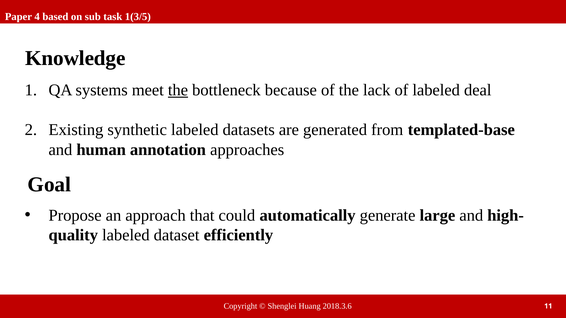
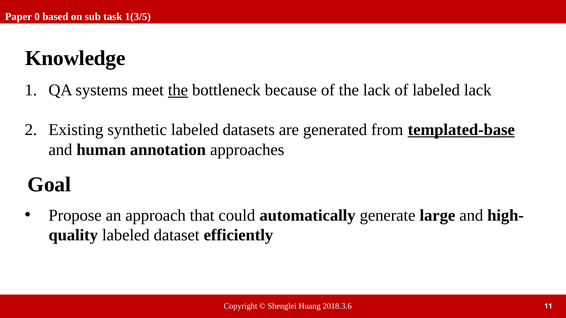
4: 4 -> 0
labeled deal: deal -> lack
templated-base underline: none -> present
